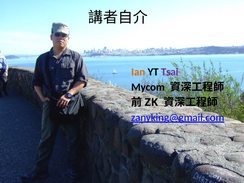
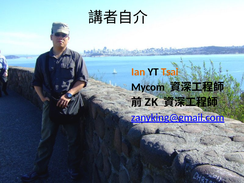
Tsai colour: purple -> orange
